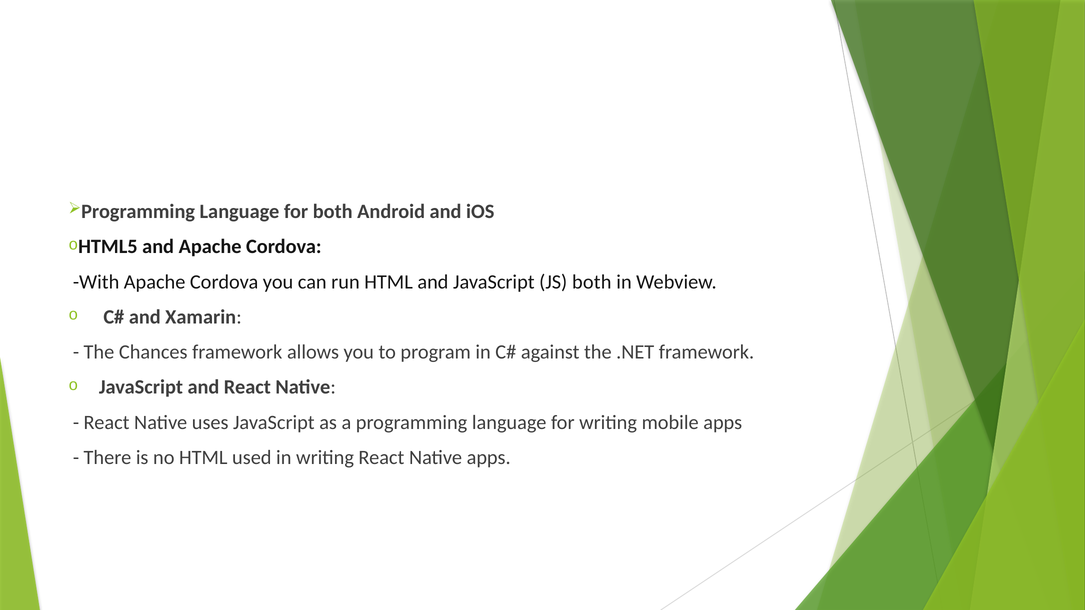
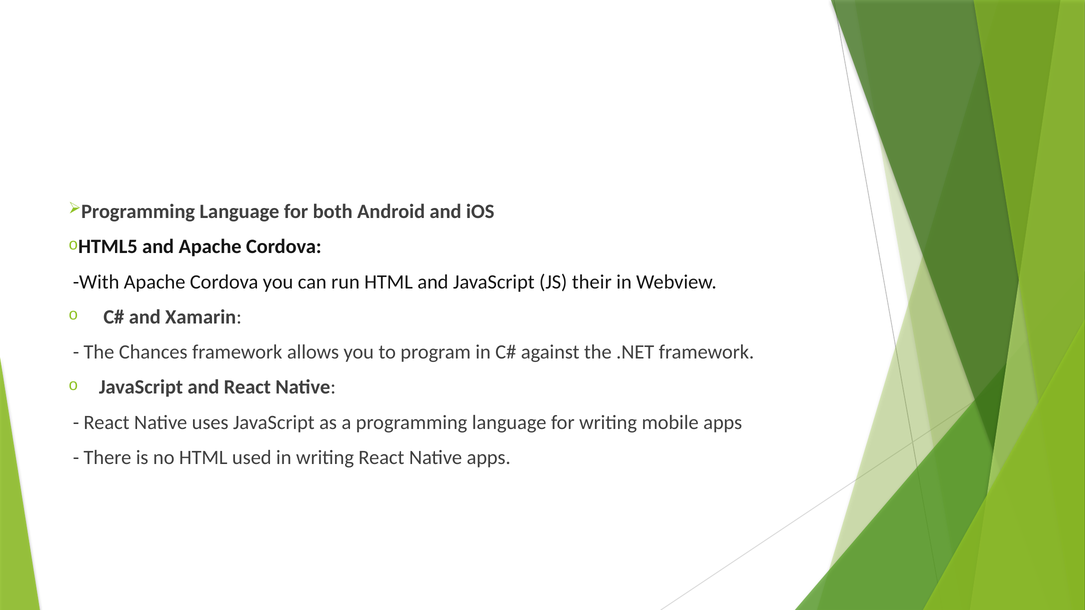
JS both: both -> their
